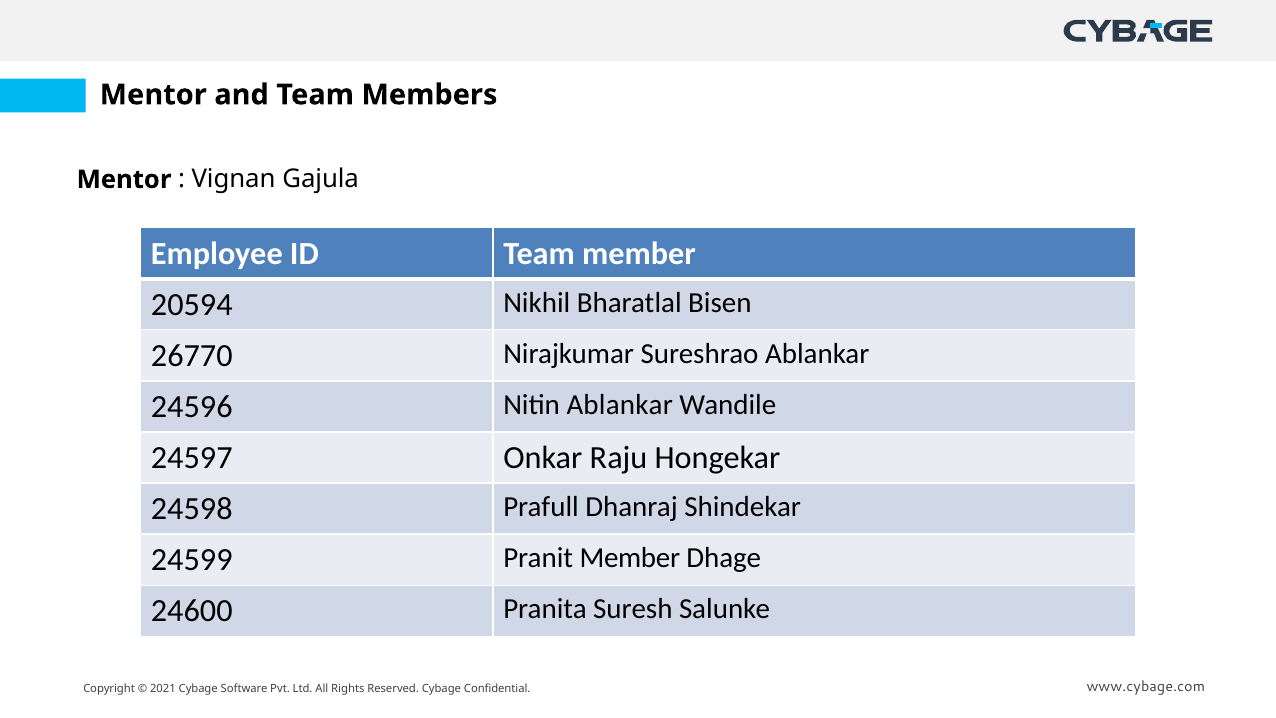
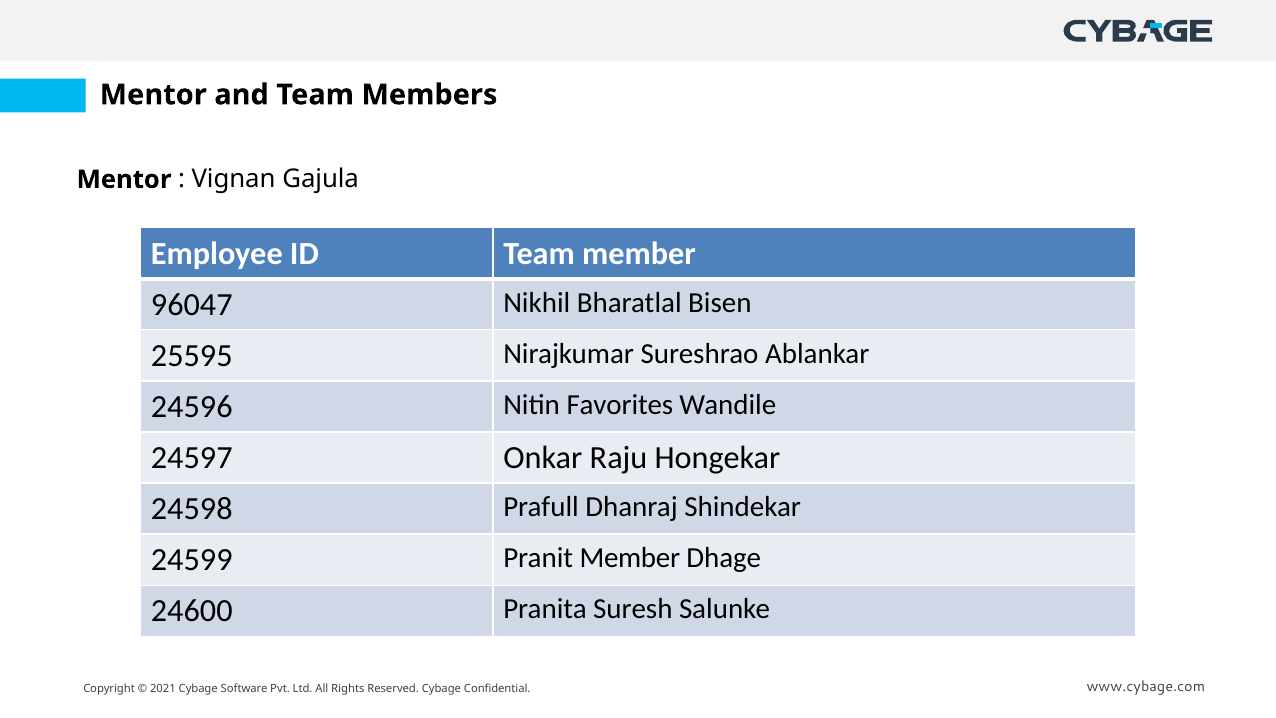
20594: 20594 -> 96047
26770: 26770 -> 25595
Nitin Ablankar: Ablankar -> Favorites
